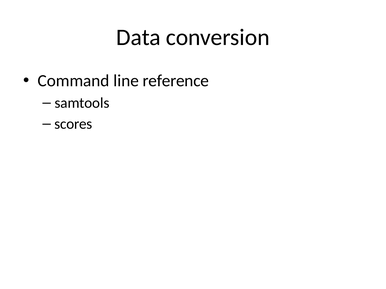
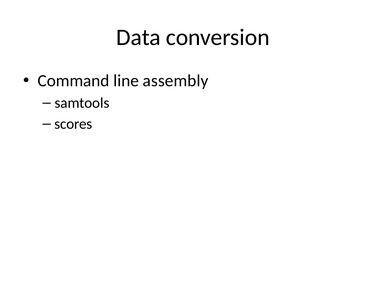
reference: reference -> assembly
